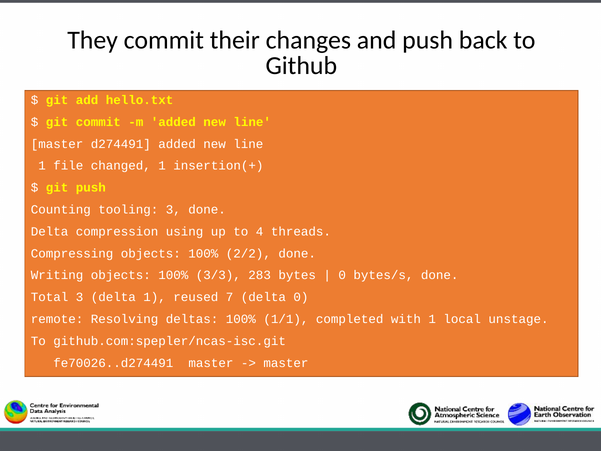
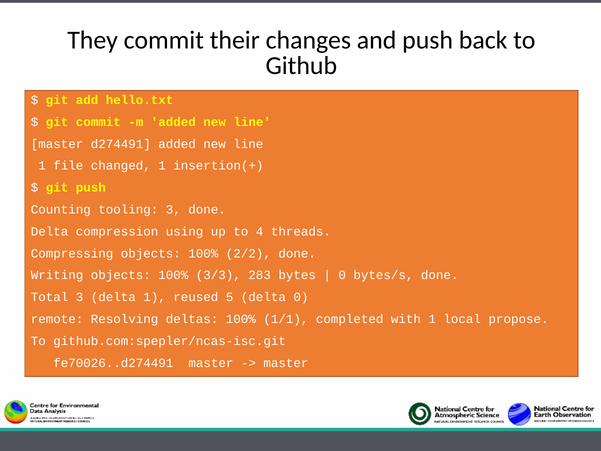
7: 7 -> 5
unstage: unstage -> propose
